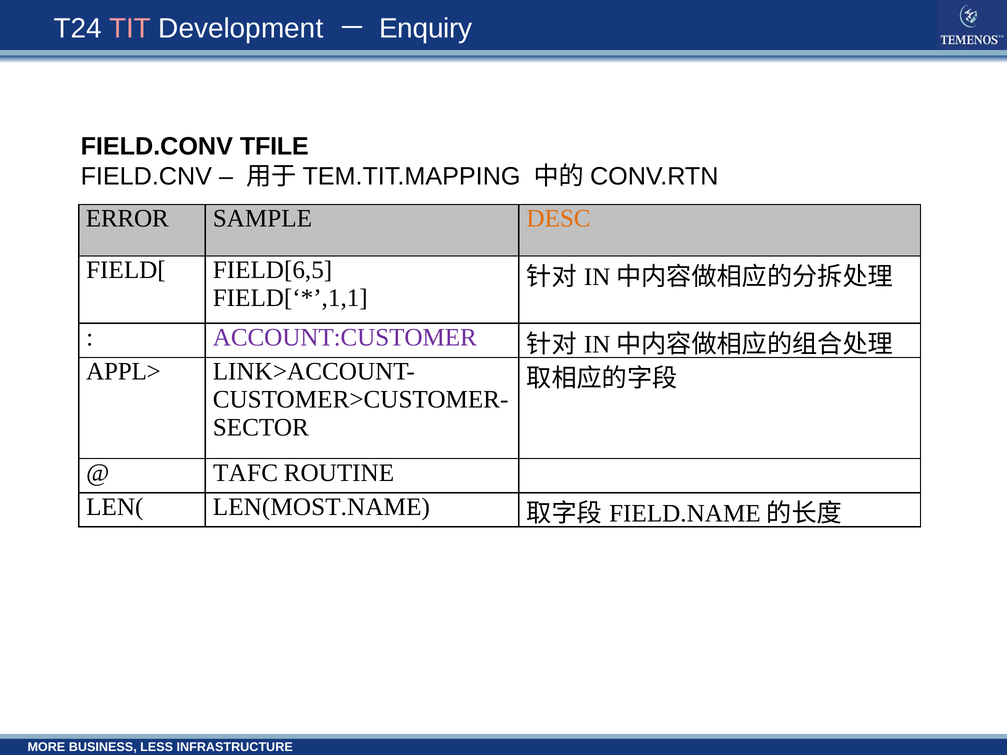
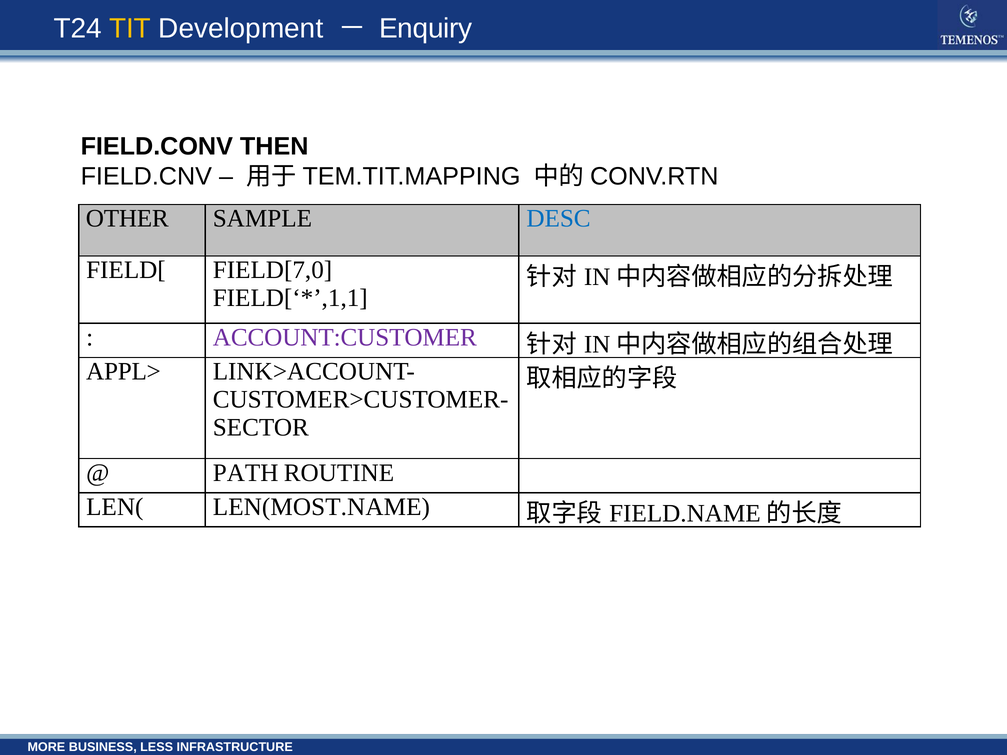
TIT colour: pink -> yellow
TFILE: TFILE -> THEN
ERROR: ERROR -> OTHER
DESC colour: orange -> blue
FIELD[6,5: FIELD[6,5 -> FIELD[7,0
TAFC: TAFC -> PATH
